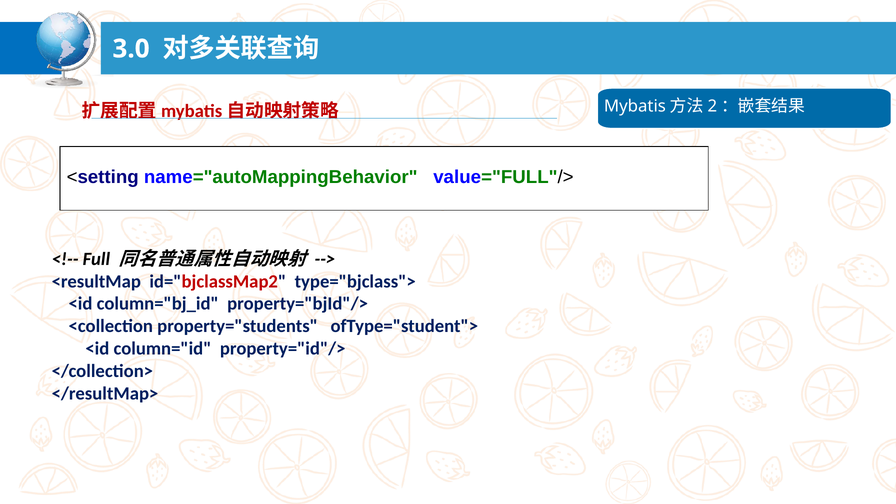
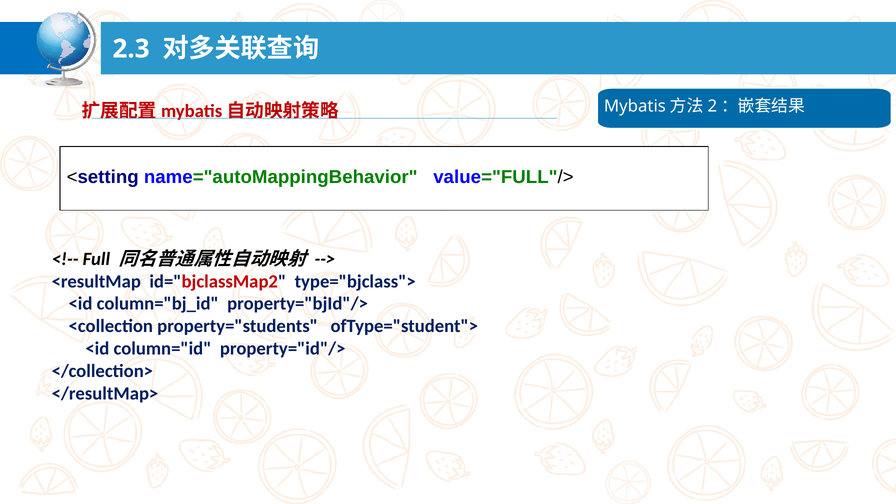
3.0: 3.0 -> 2.3
